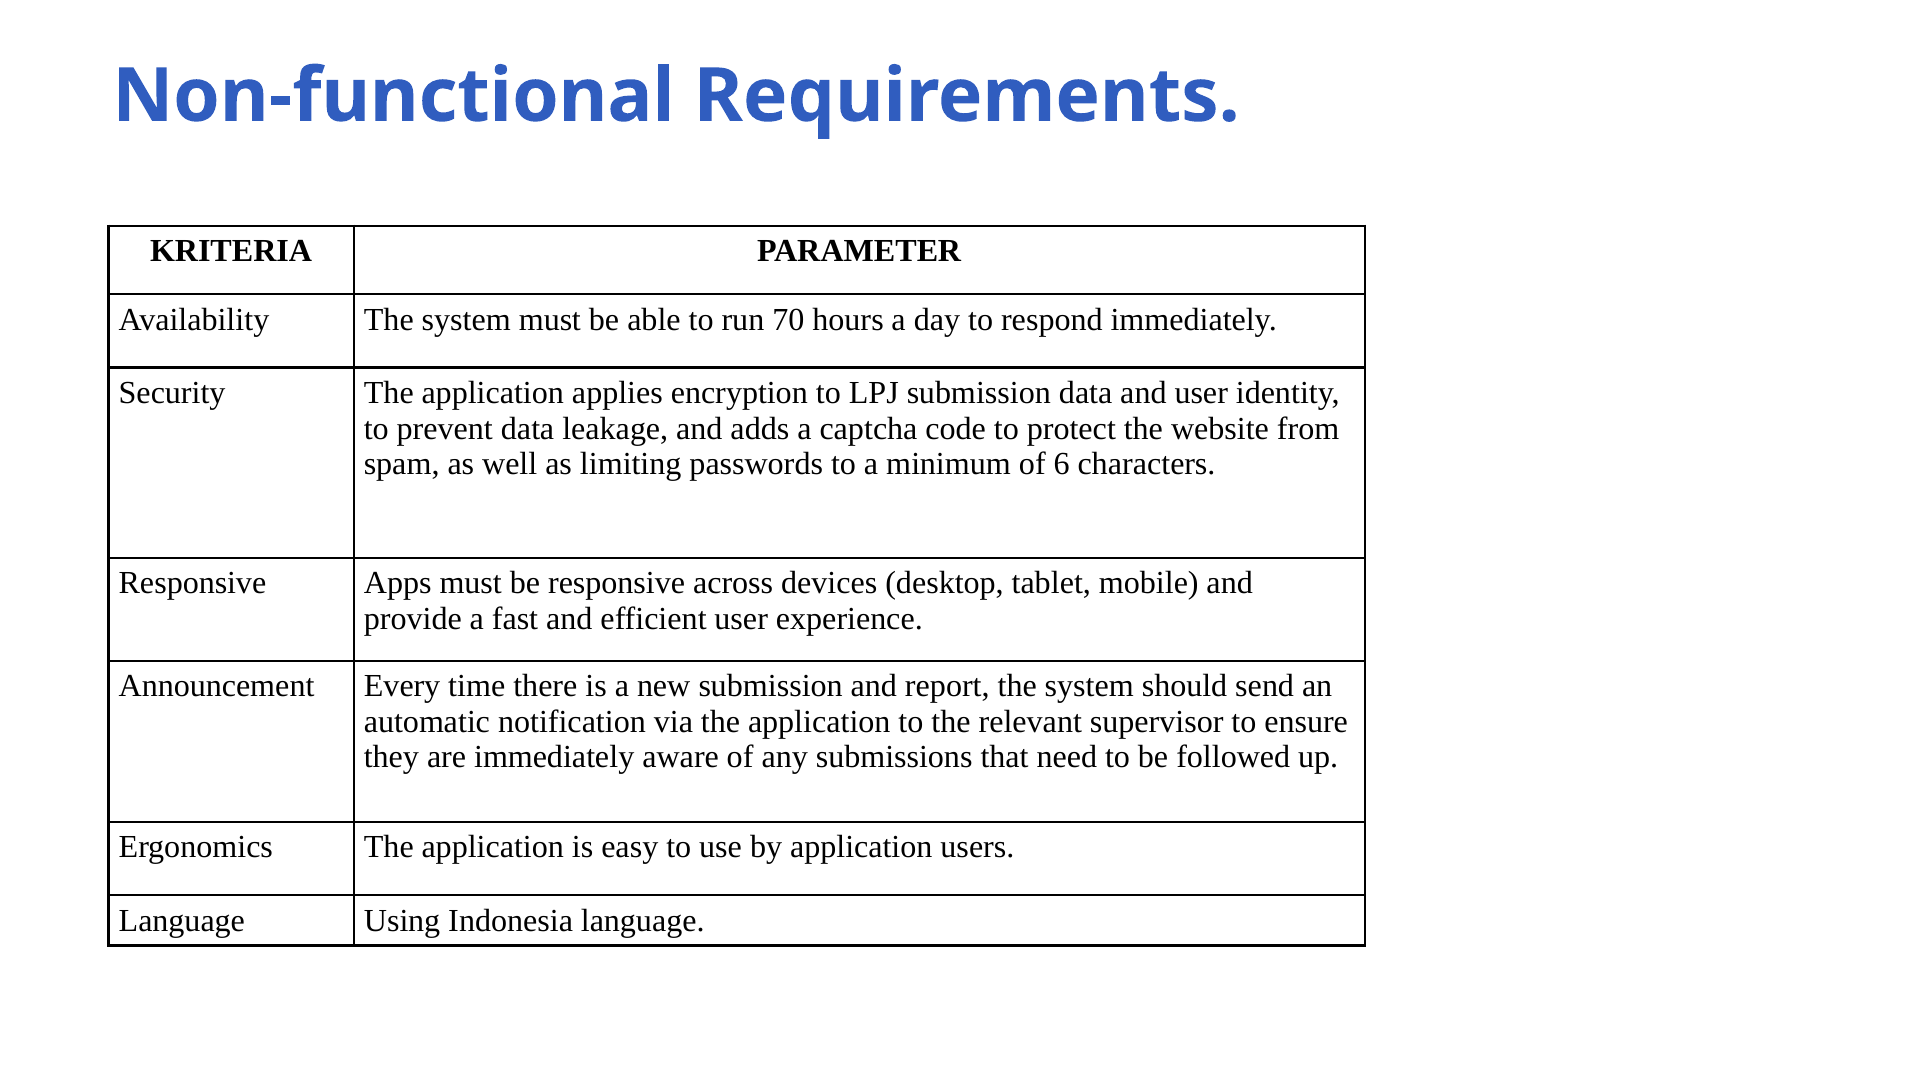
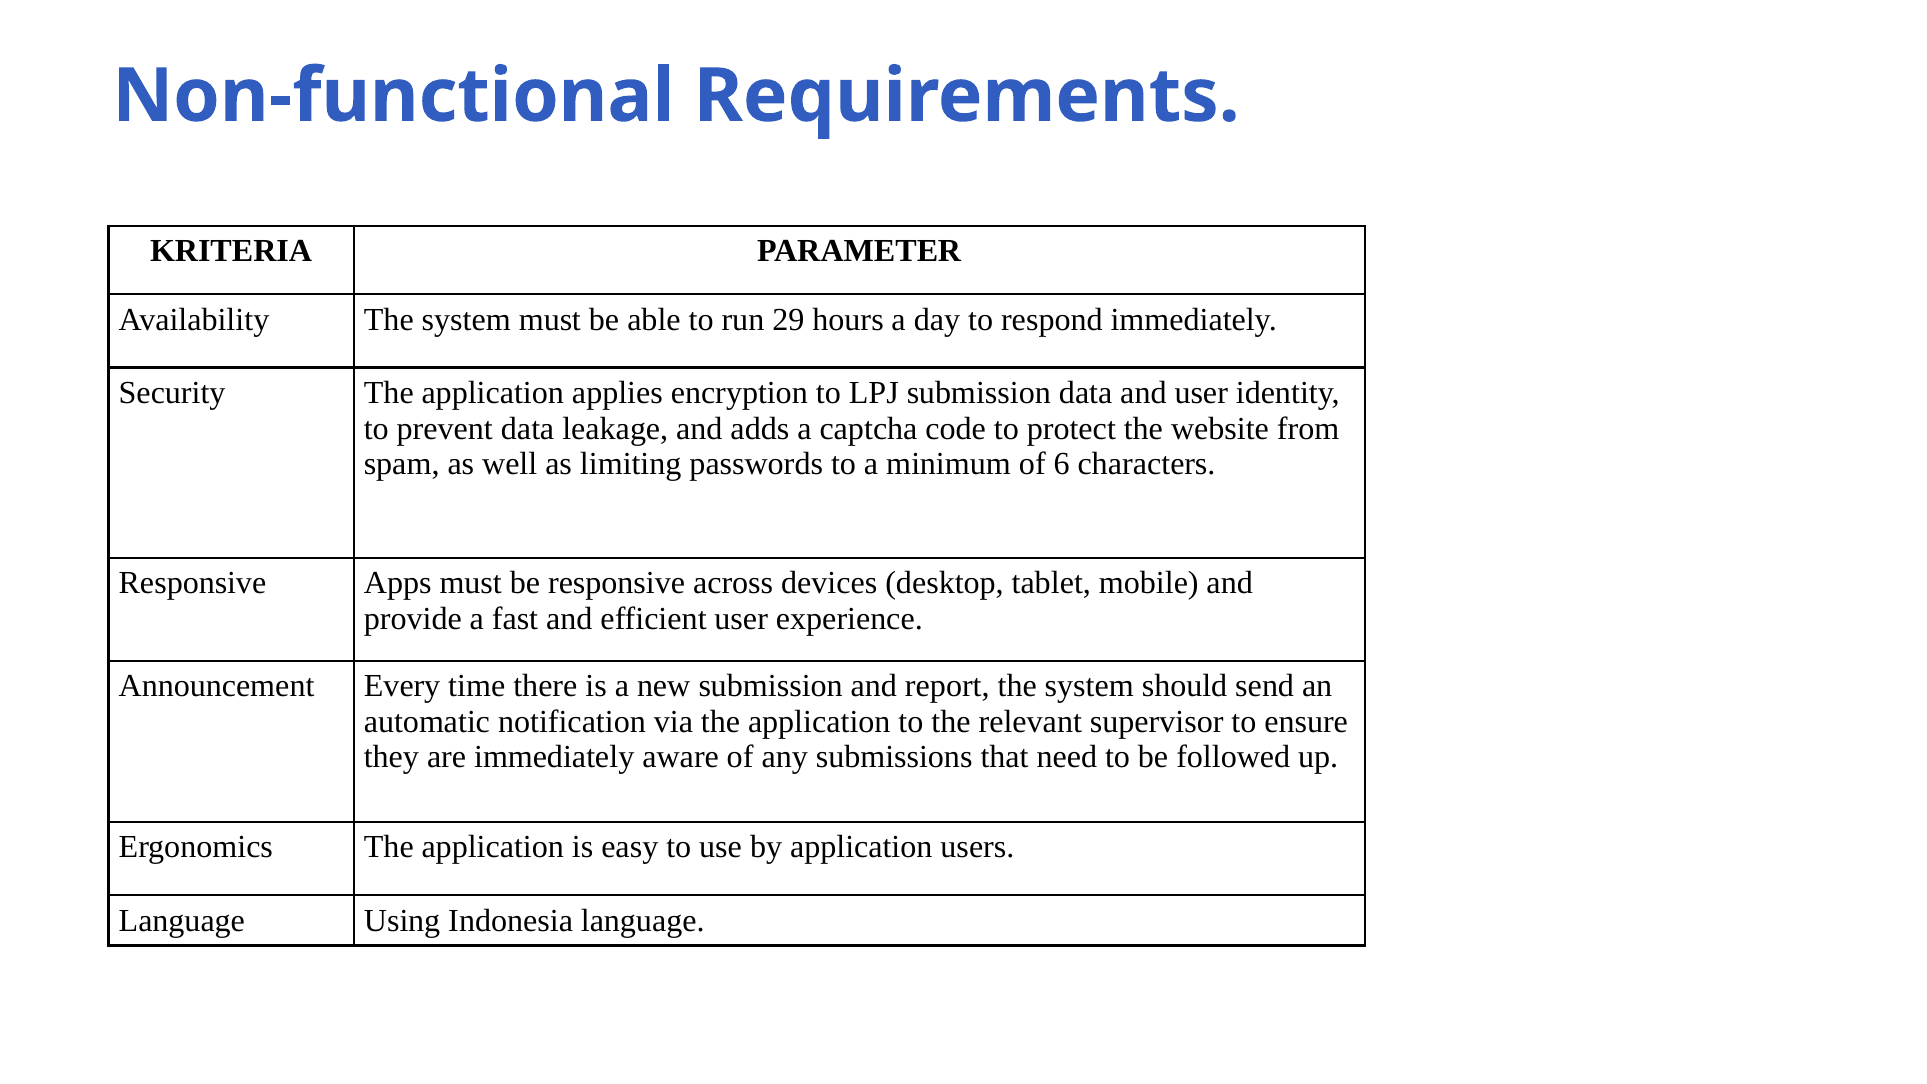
70: 70 -> 29
